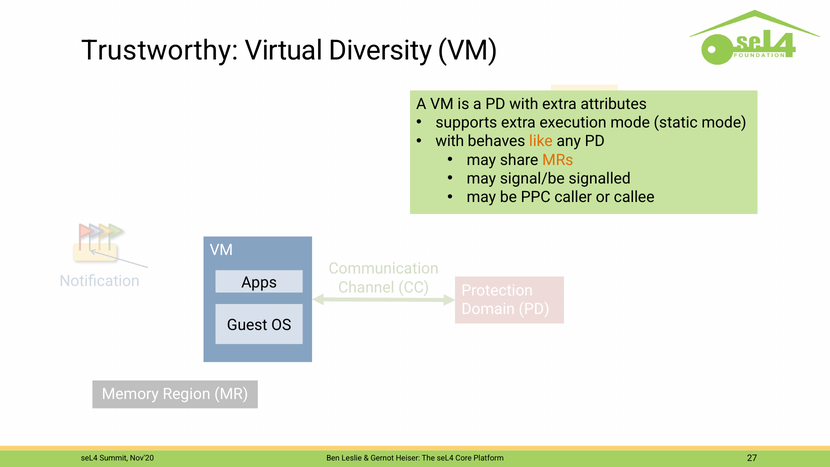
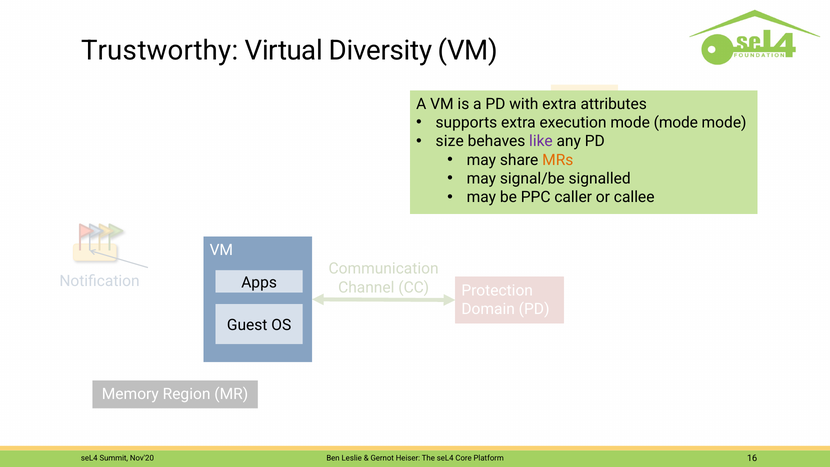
static at (676, 123): static -> mode
with at (450, 141): with -> size
like colour: orange -> purple
27: 27 -> 16
